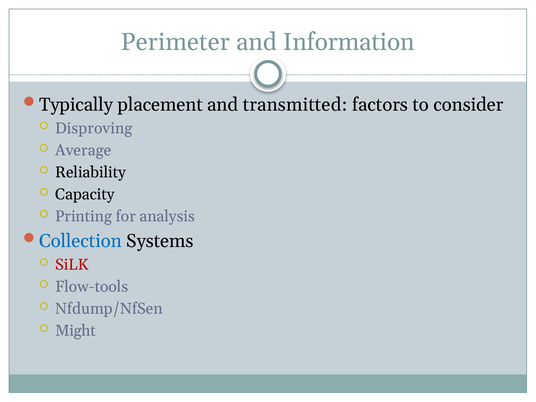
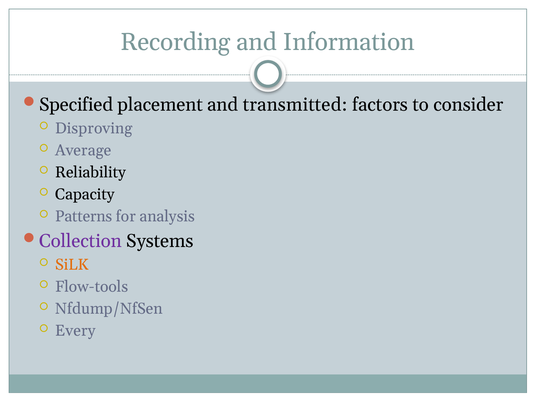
Perimeter: Perimeter -> Recording
Typically: Typically -> Specified
Printing: Printing -> Patterns
Collection colour: blue -> purple
SiLK colour: red -> orange
Might: Might -> Every
